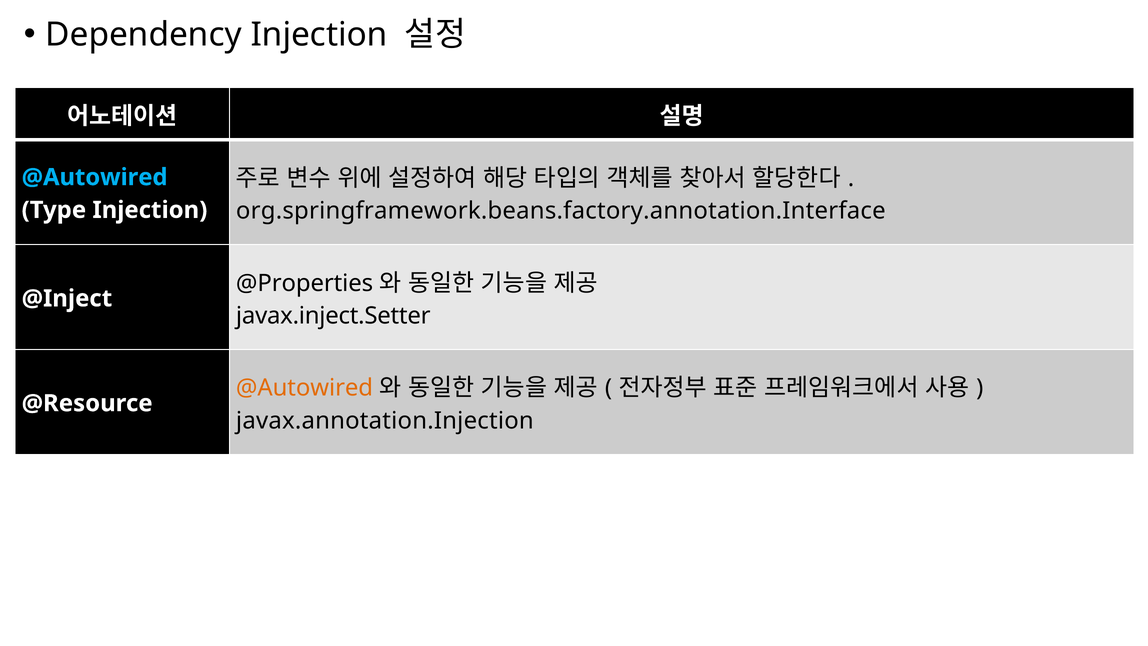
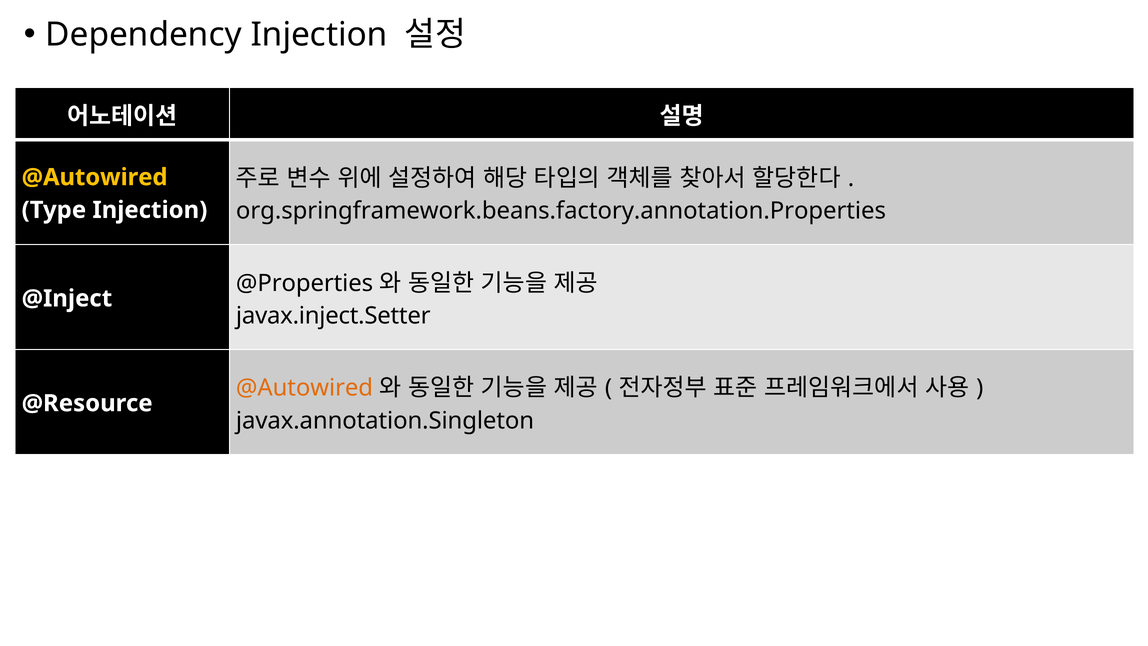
@Autowired at (95, 177) colour: light blue -> yellow
org.springframework.beans.factory.annotation.Interface: org.springframework.beans.factory.annotation.Interface -> org.springframework.beans.factory.annotation.Properties
javax.annotation.Injection: javax.annotation.Injection -> javax.annotation.Singleton
